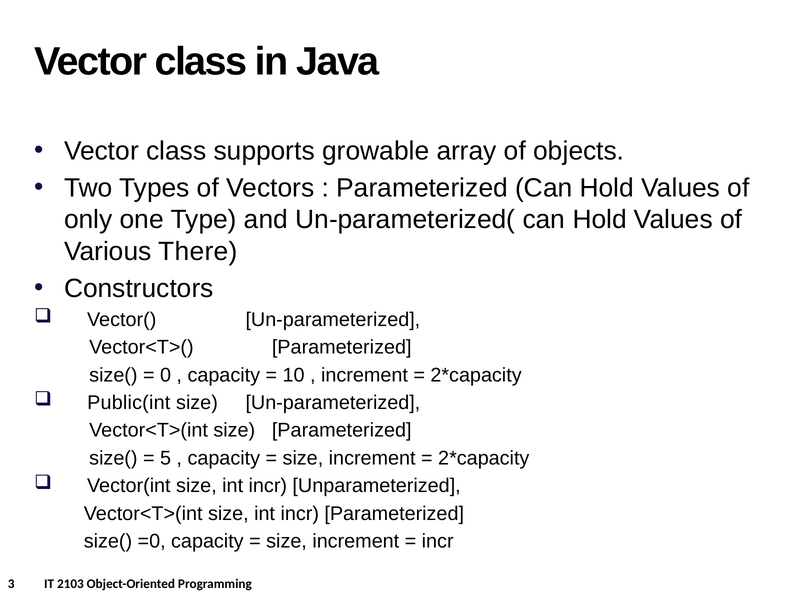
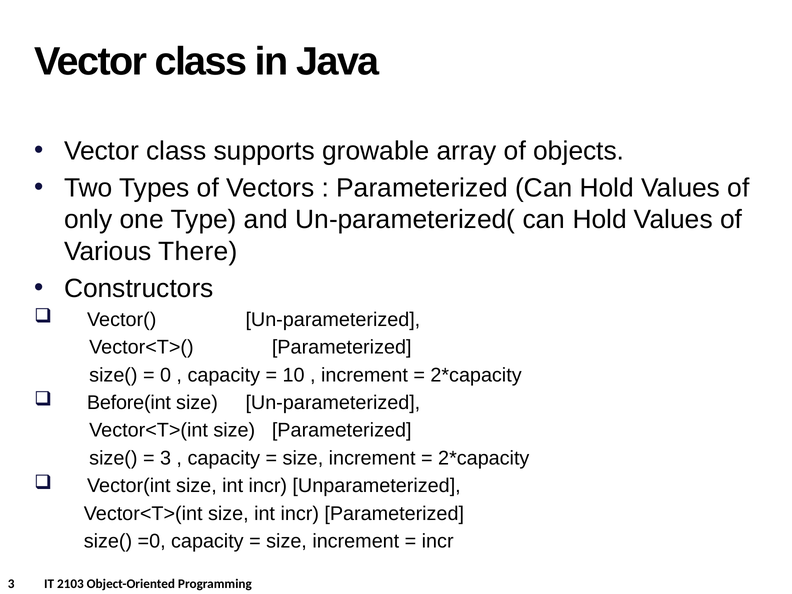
Public(int: Public(int -> Before(int
5 at (166, 458): 5 -> 3
